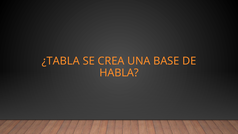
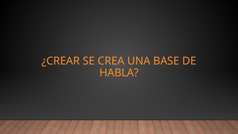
¿TABLA: ¿TABLA -> ¿CREAR
